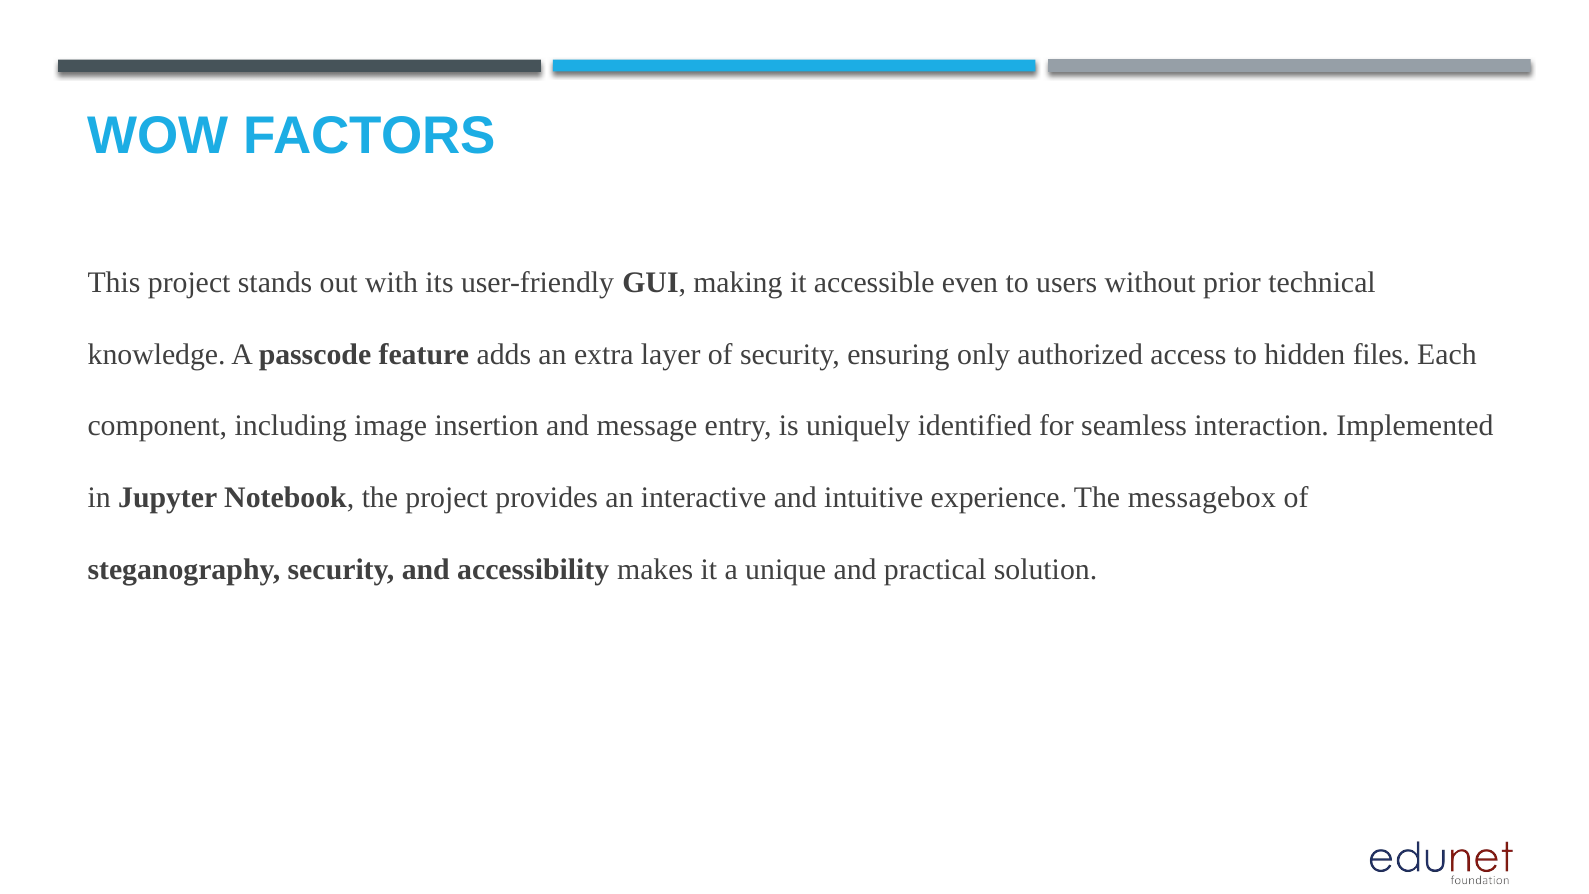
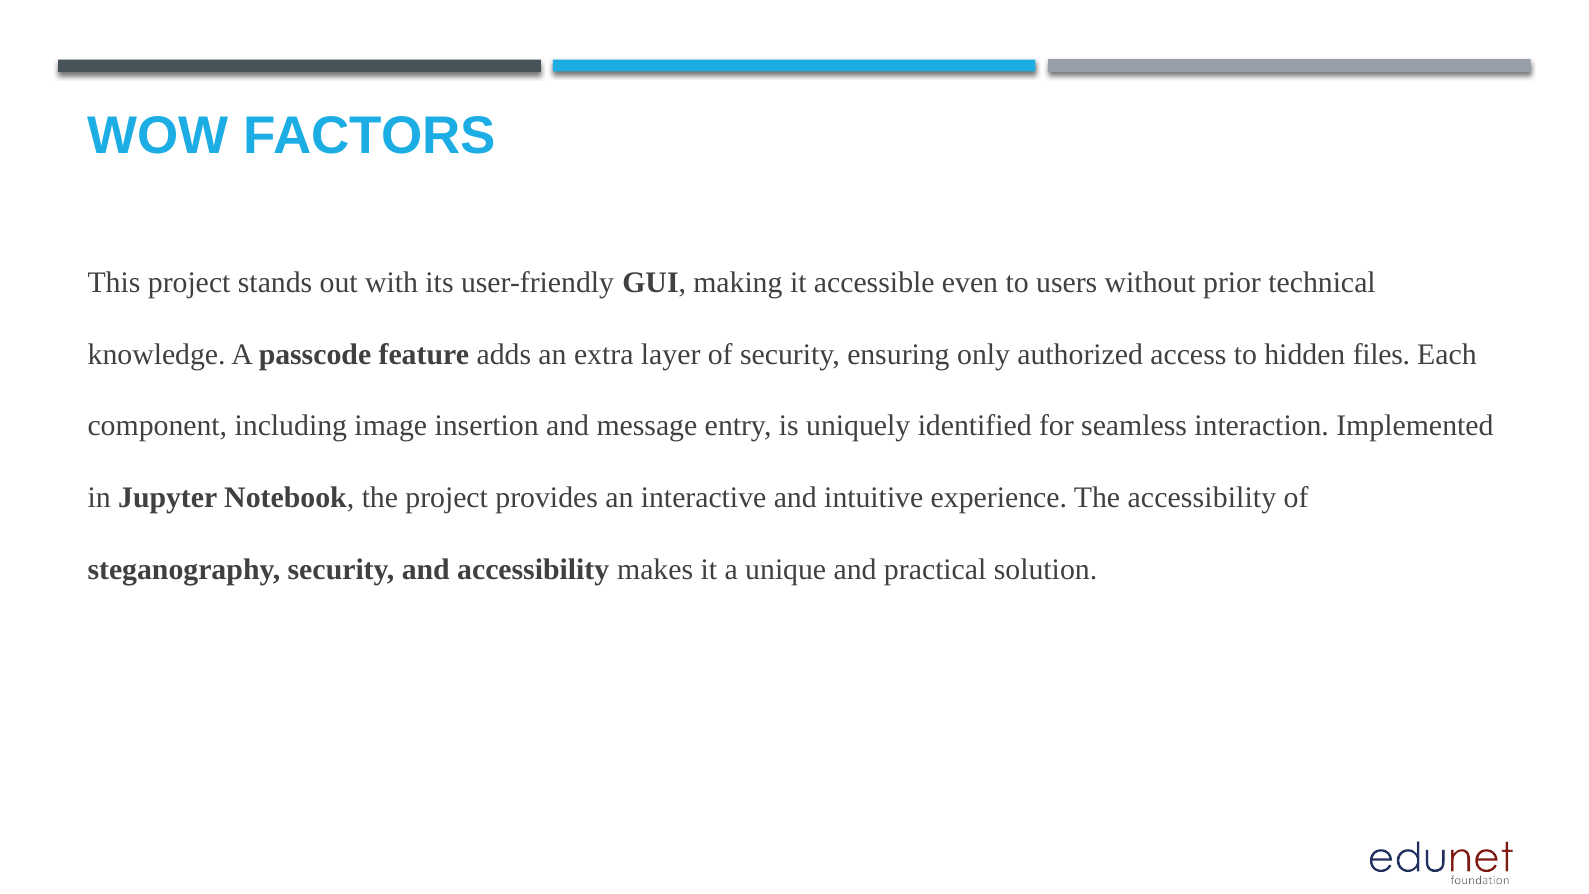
The messagebox: messagebox -> accessibility
